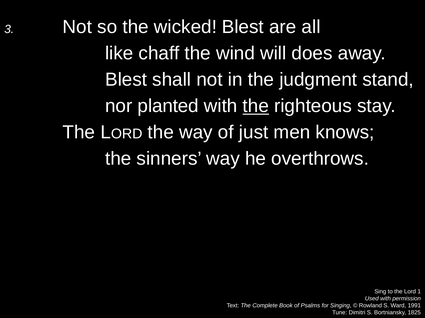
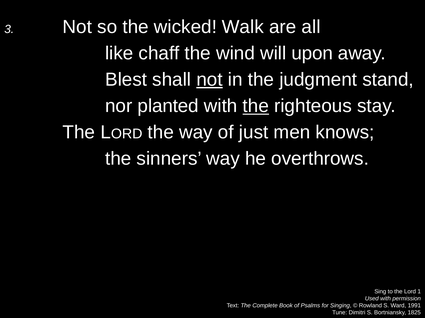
wicked Blest: Blest -> Walk
does: does -> upon
not at (210, 80) underline: none -> present
